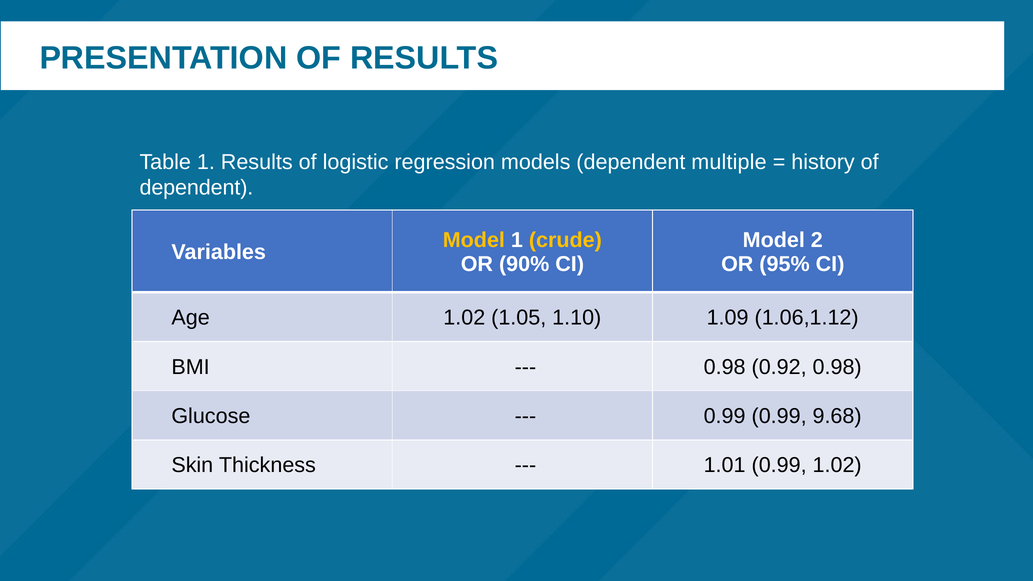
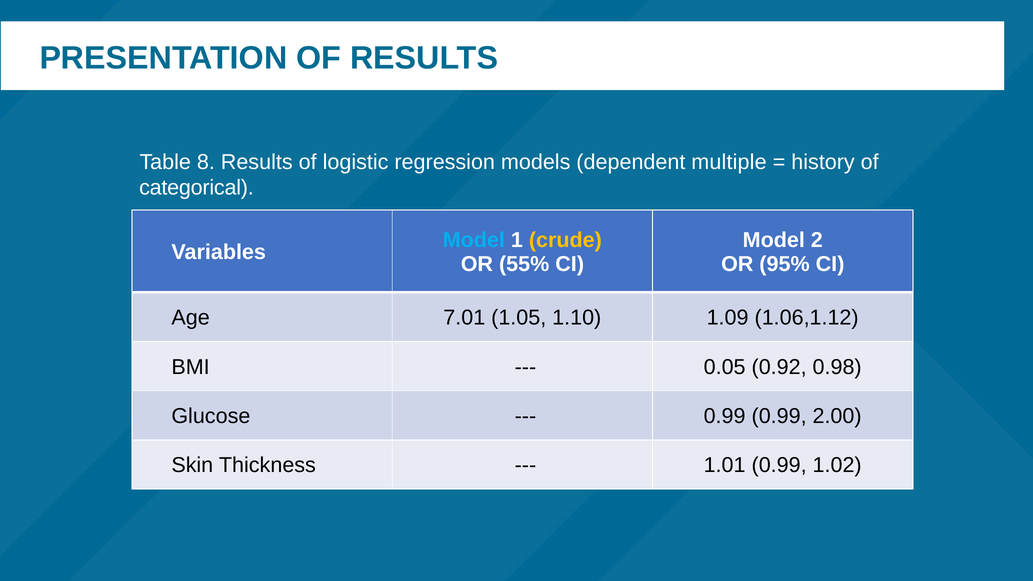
Table 1: 1 -> 8
dependent at (196, 188): dependent -> categorical
Model at (474, 240) colour: yellow -> light blue
90%: 90% -> 55%
Age 1.02: 1.02 -> 7.01
0.98 at (725, 367): 0.98 -> 0.05
9.68: 9.68 -> 2.00
